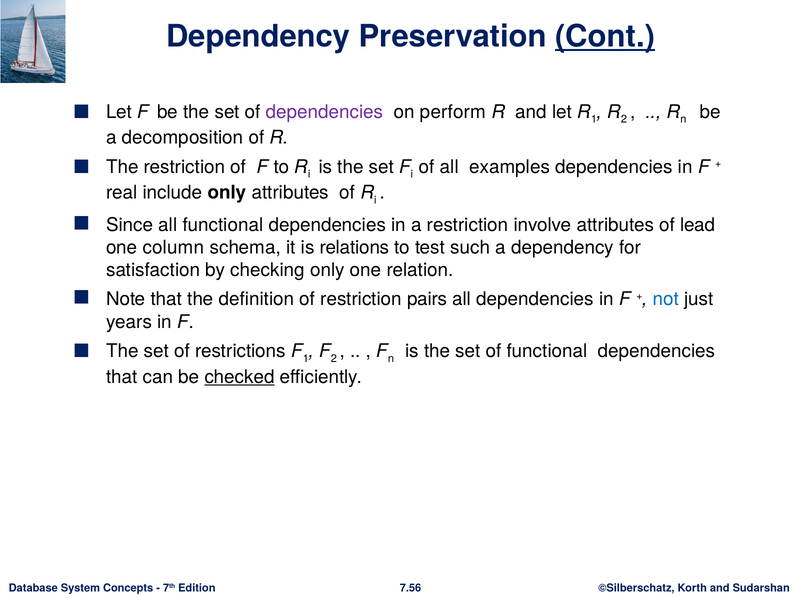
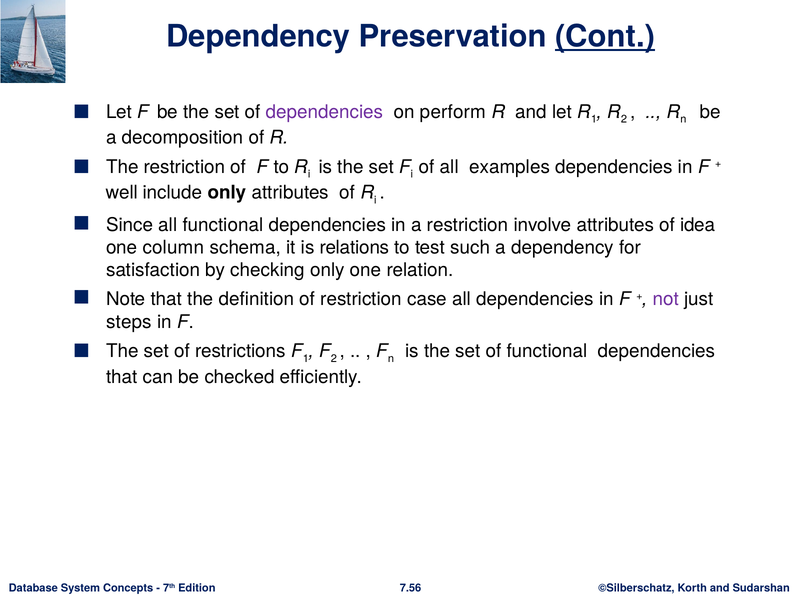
real: real -> well
lead: lead -> idea
pairs: pairs -> case
not colour: blue -> purple
years: years -> steps
checked underline: present -> none
